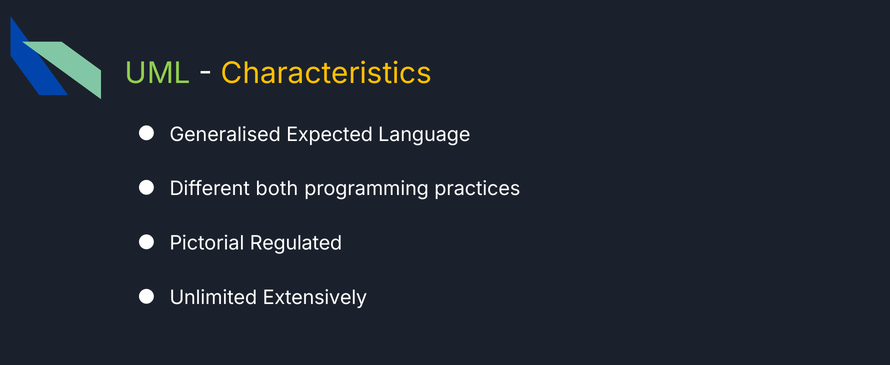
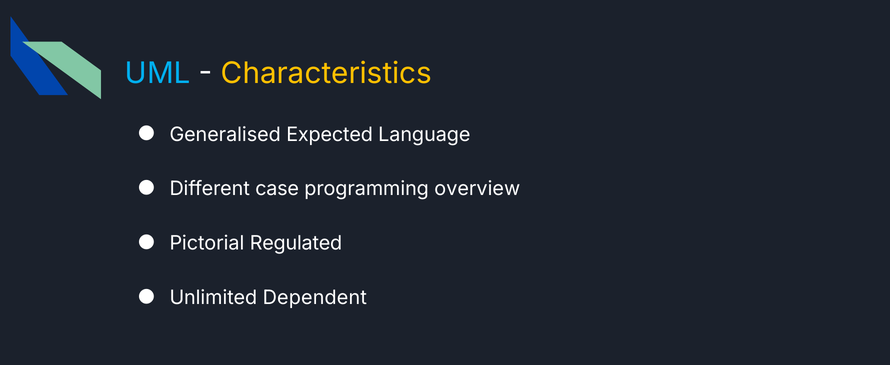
UML colour: light green -> light blue
both: both -> case
practices: practices -> overview
Extensively: Extensively -> Dependent
